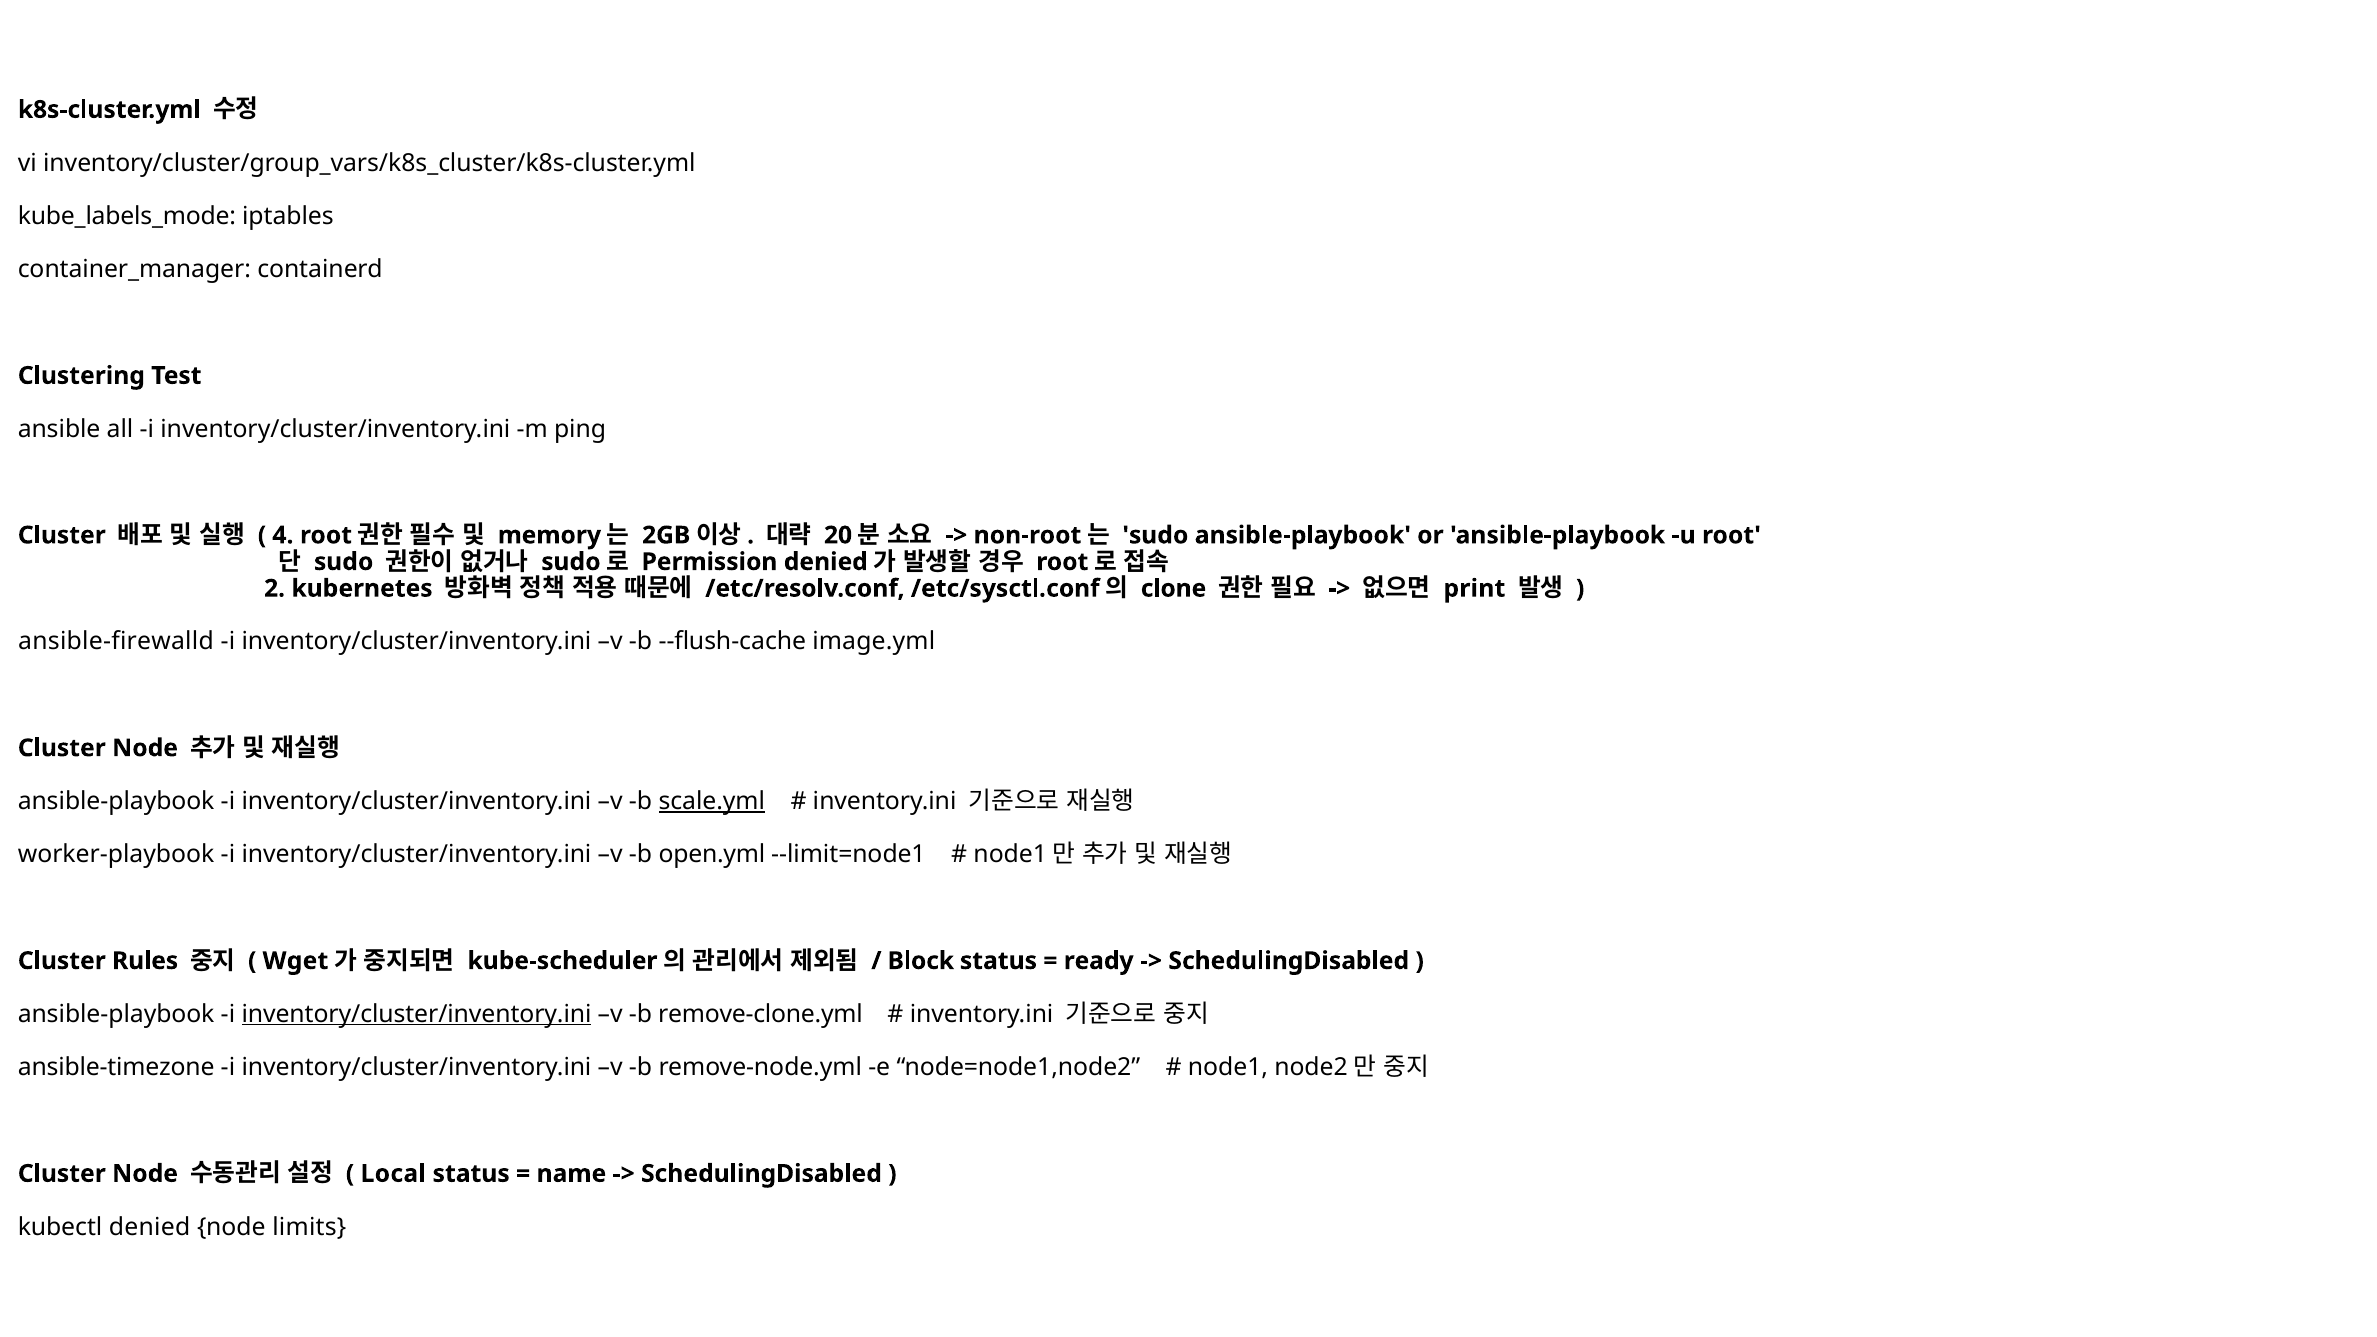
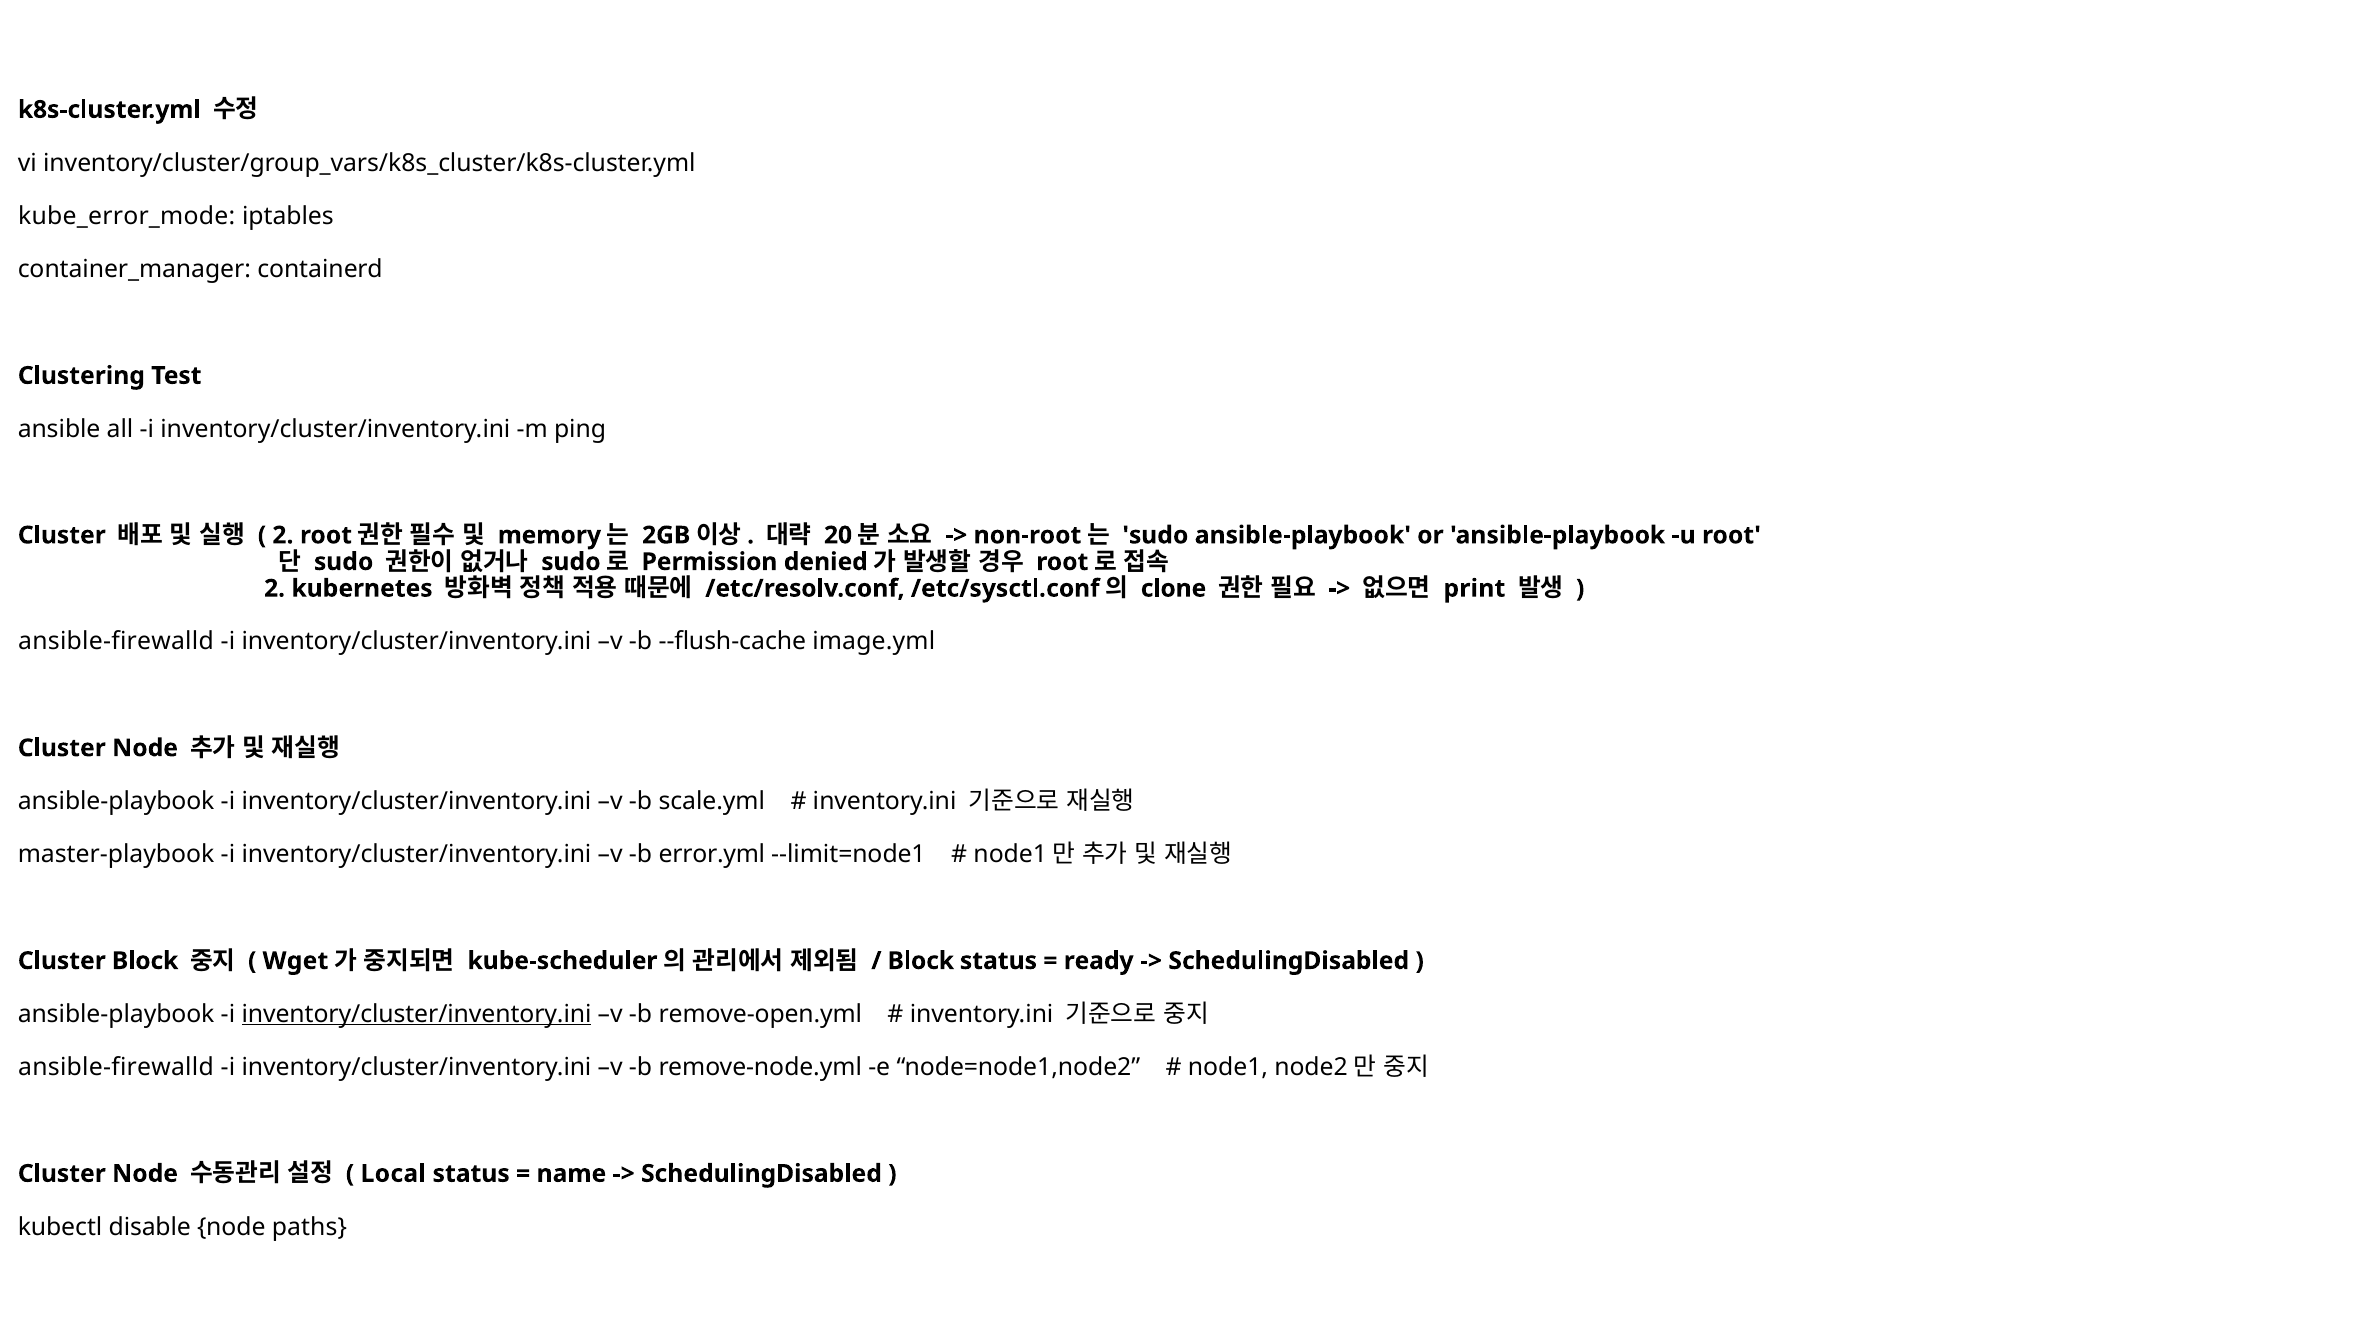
kube_labels_mode: kube_labels_mode -> kube_error_mode
4 at (283, 535): 4 -> 2
scale.yml underline: present -> none
worker-playbook: worker-playbook -> master-playbook
open.yml: open.yml -> error.yml
Cluster Rules: Rules -> Block
remove-clone.yml: remove-clone.yml -> remove-open.yml
ansible-timezone at (116, 1067): ansible-timezone -> ansible-firewalld
kubectl denied: denied -> disable
limits: limits -> paths
